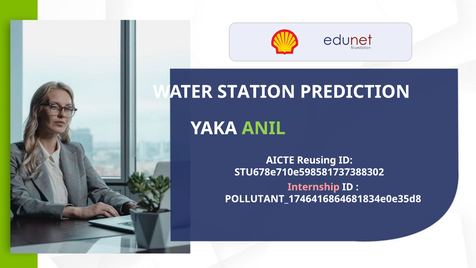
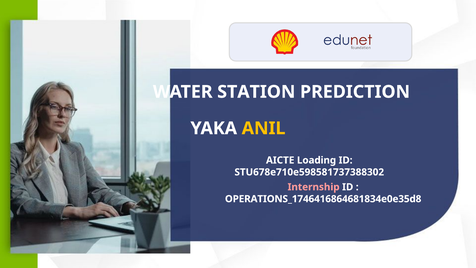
ANIL colour: light green -> yellow
Reusing: Reusing -> Loading
POLLUTANT_1746416864681834e0e35d8: POLLUTANT_1746416864681834e0e35d8 -> OPERATIONS_1746416864681834e0e35d8
